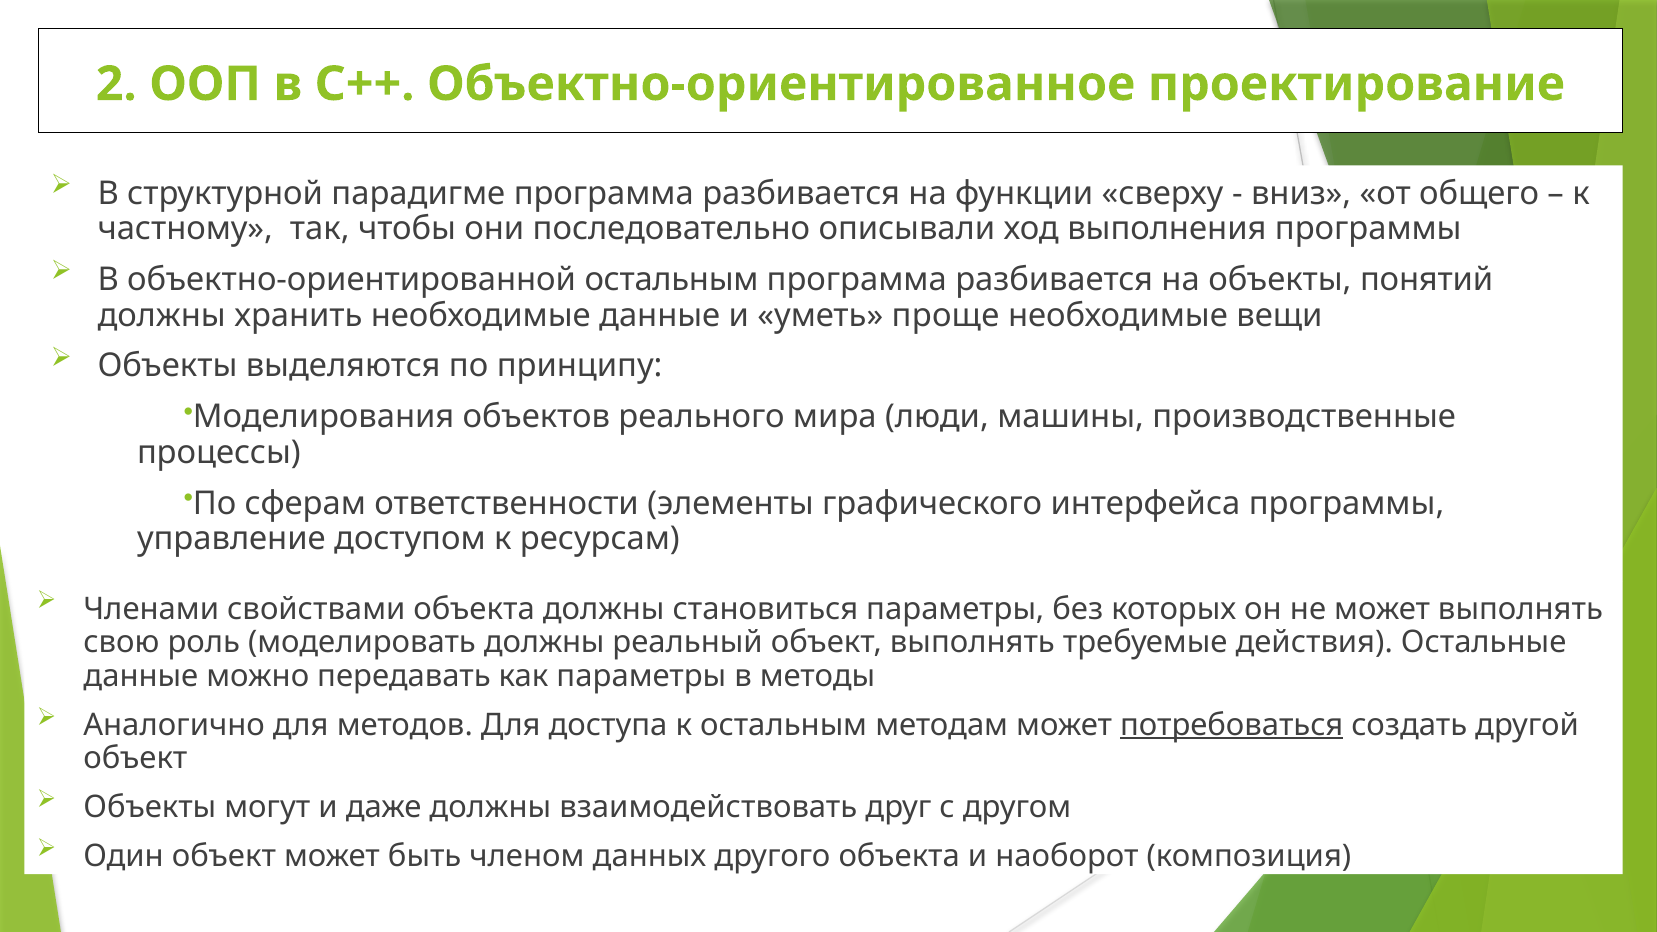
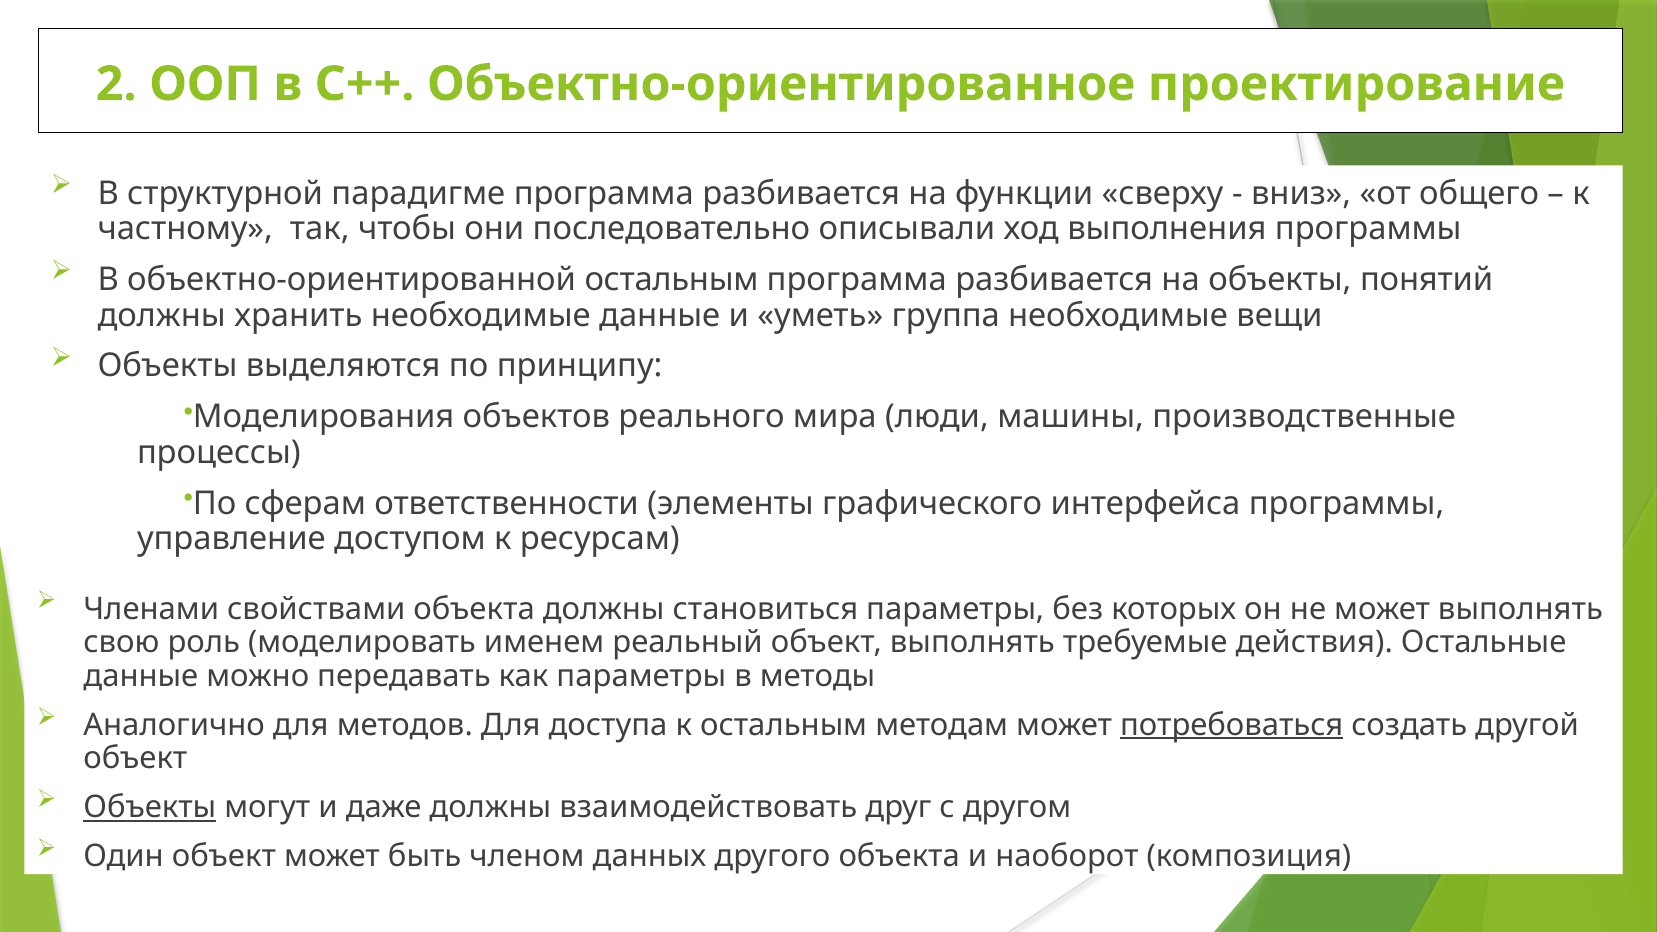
проще: проще -> группа
моделировать должны: должны -> именем
Объекты at (150, 808) underline: none -> present
